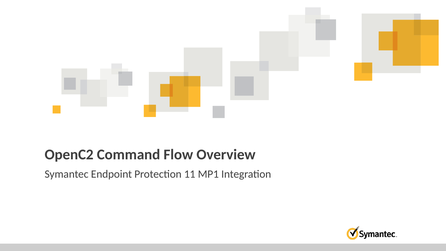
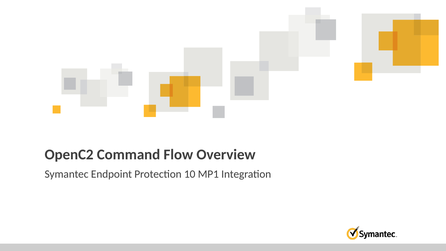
11: 11 -> 10
